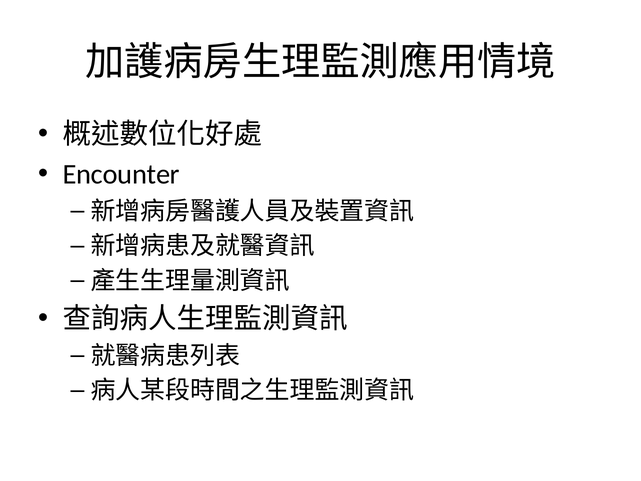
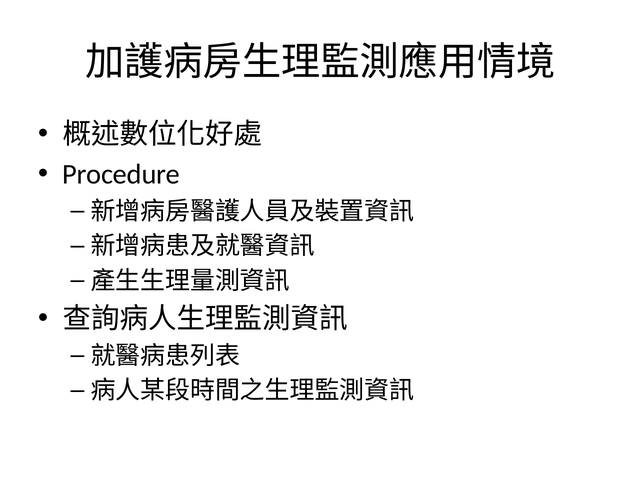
Encounter: Encounter -> Procedure
